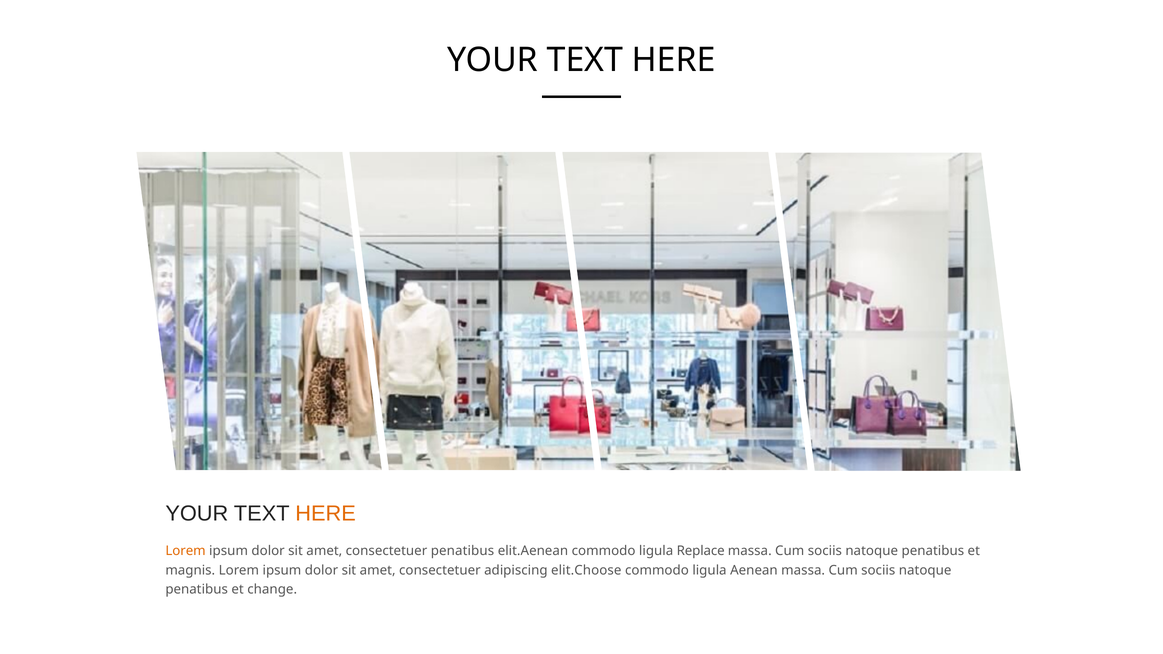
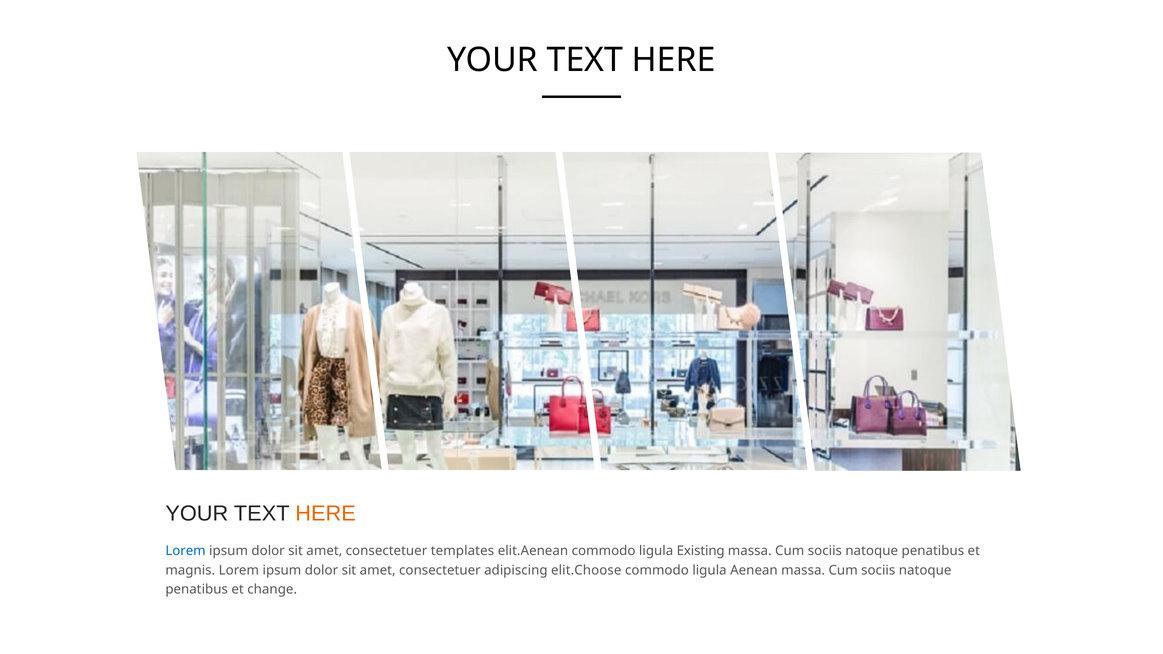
Lorem at (186, 551) colour: orange -> blue
consectetuer penatibus: penatibus -> templates
Replace: Replace -> Existing
